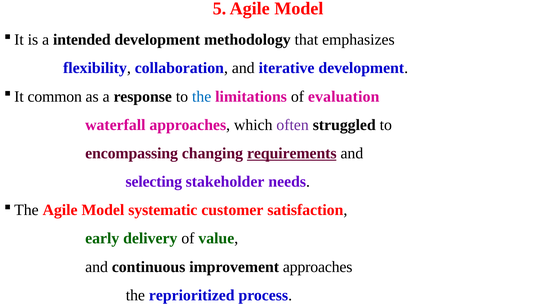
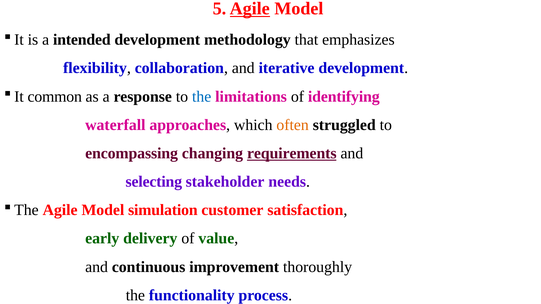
Agile at (250, 9) underline: none -> present
evaluation: evaluation -> identifying
often colour: purple -> orange
systematic: systematic -> simulation
improvement approaches: approaches -> thoroughly
reprioritized: reprioritized -> functionality
